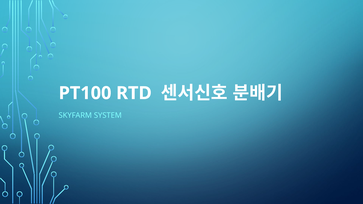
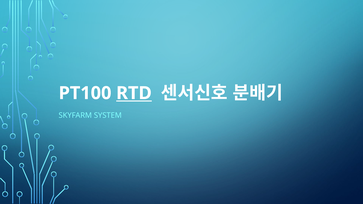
RTD underline: none -> present
